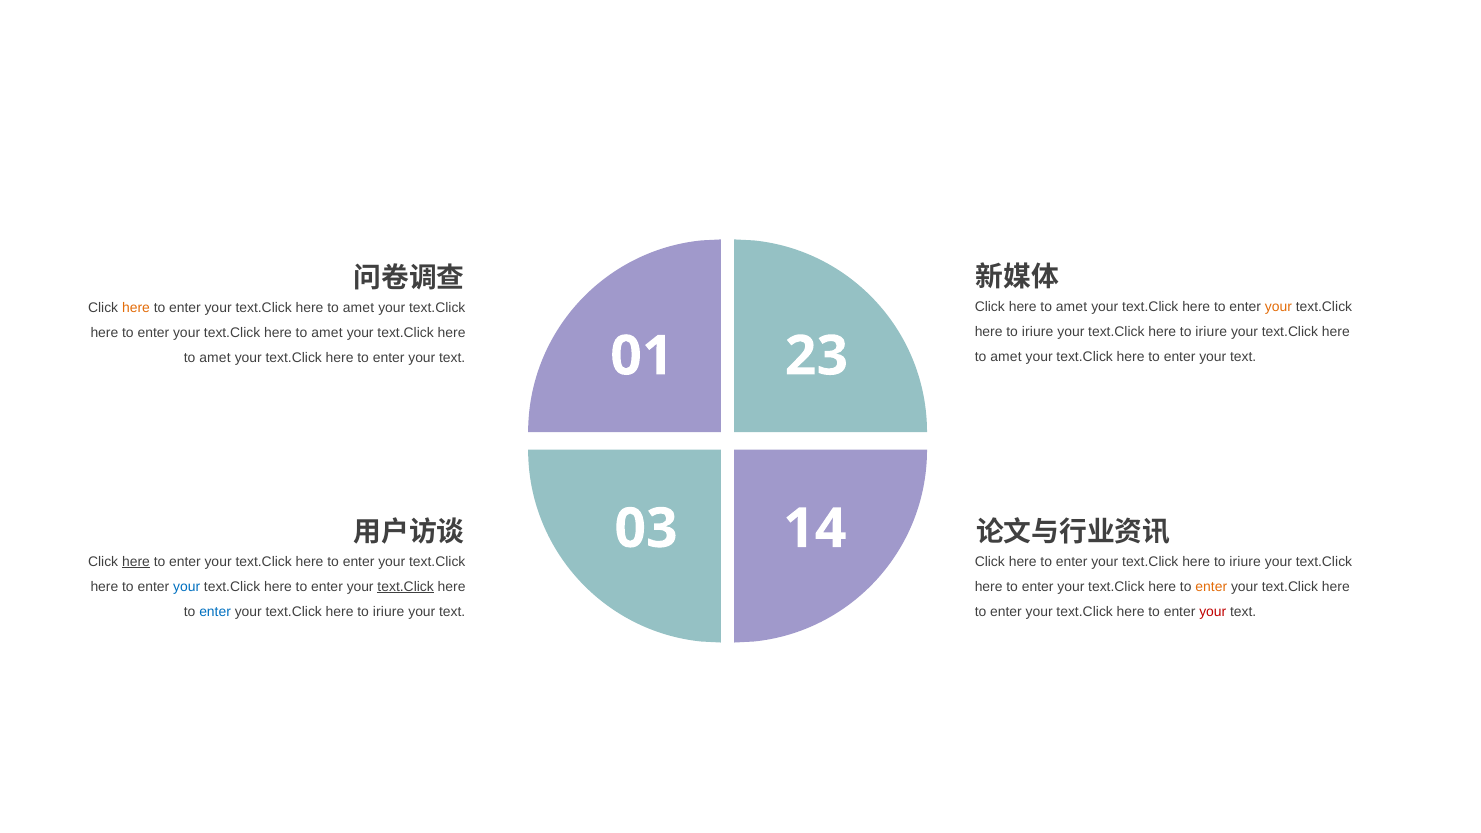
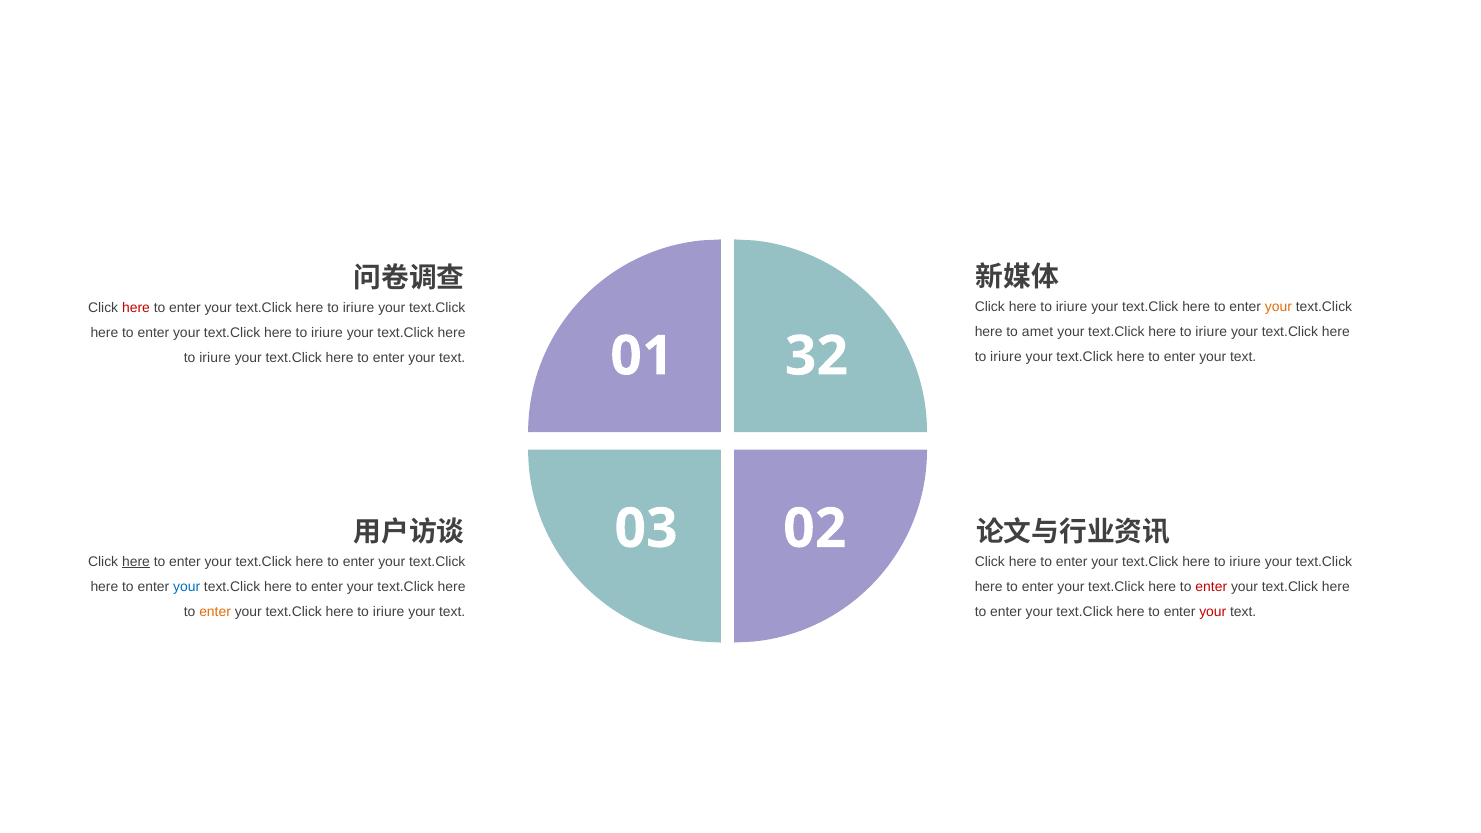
Click here to amet: amet -> iriure
here at (136, 308) colour: orange -> red
amet at (359, 308): amet -> iriure
iriure at (1038, 332): iriure -> amet
amet at (327, 333): amet -> iriure
23: 23 -> 32
amet at (1006, 357): amet -> iriure
amet at (215, 358): amet -> iriure
14: 14 -> 02
text.Click at (406, 587) underline: present -> none
enter at (1211, 587) colour: orange -> red
enter at (215, 612) colour: blue -> orange
